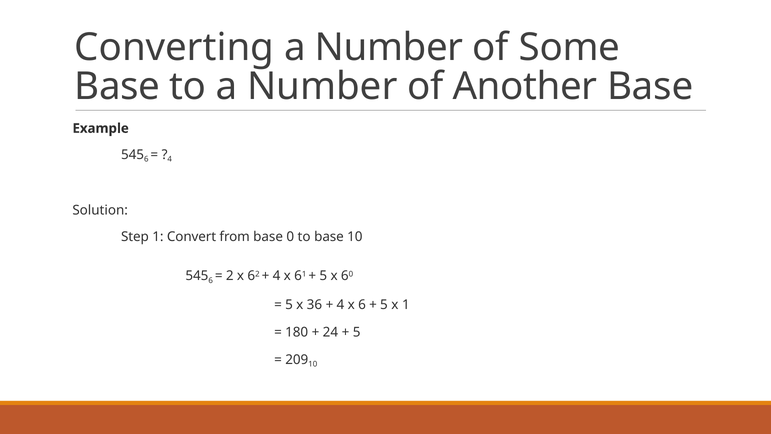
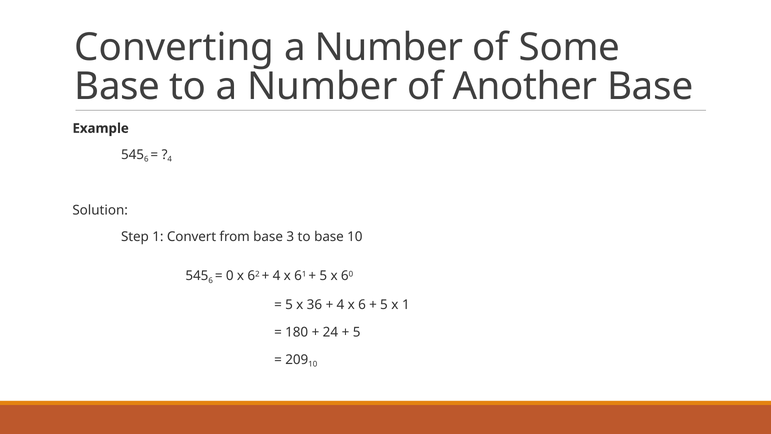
0: 0 -> 3
2: 2 -> 0
